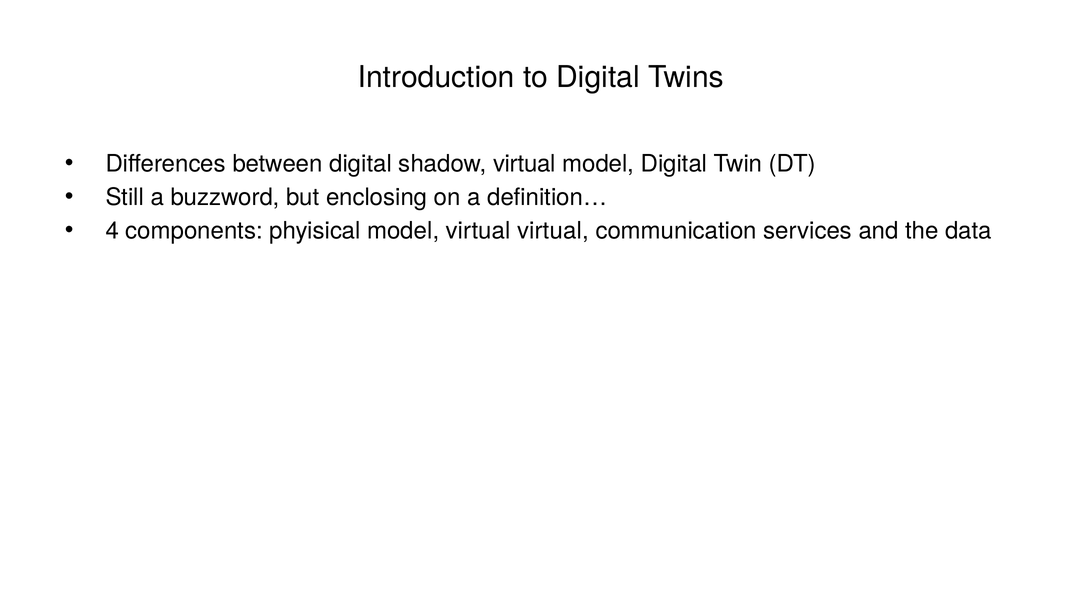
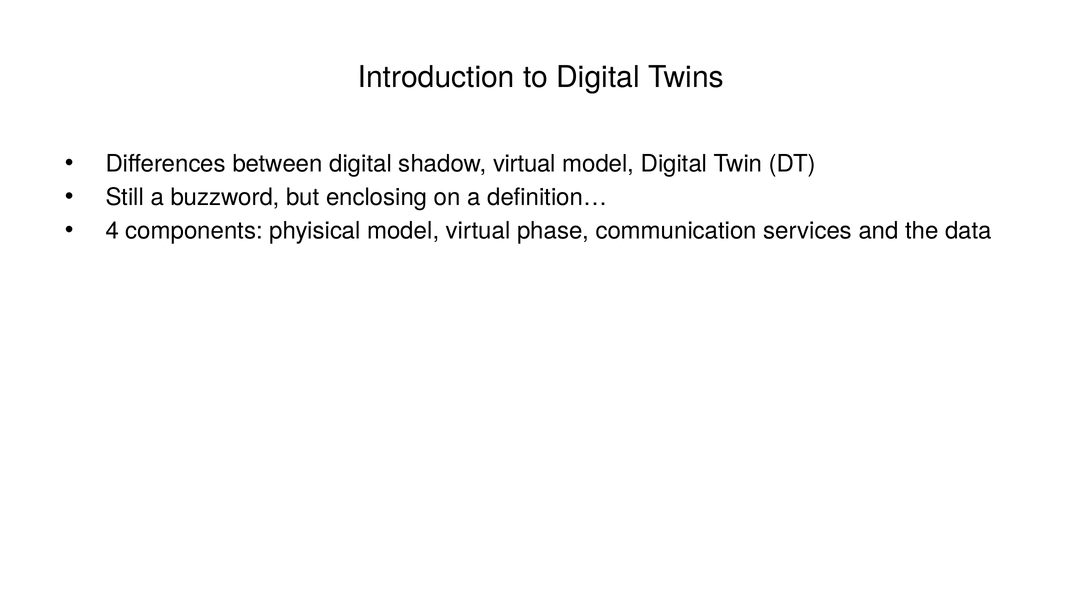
virtual virtual: virtual -> phase
